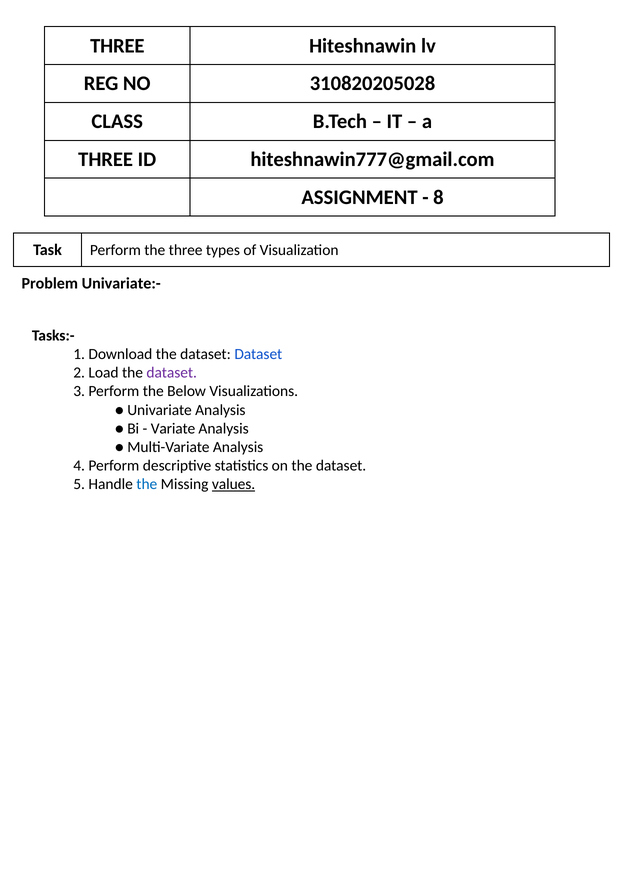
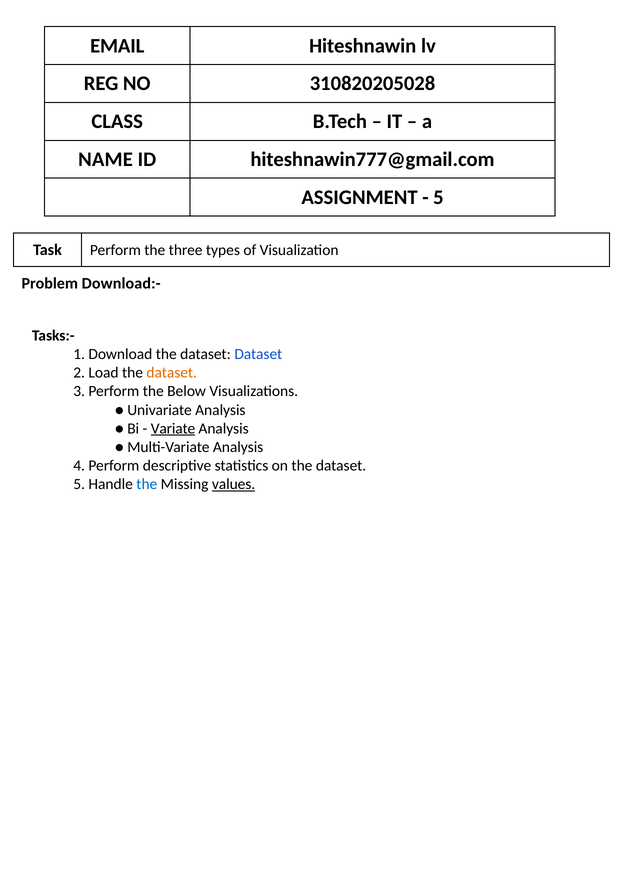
THREE at (117, 46): THREE -> EMAIL
THREE at (106, 159): THREE -> NAME
8 at (438, 197): 8 -> 5
Univariate:-: Univariate:- -> Download:-
dataset at (172, 373) colour: purple -> orange
Variate underline: none -> present
